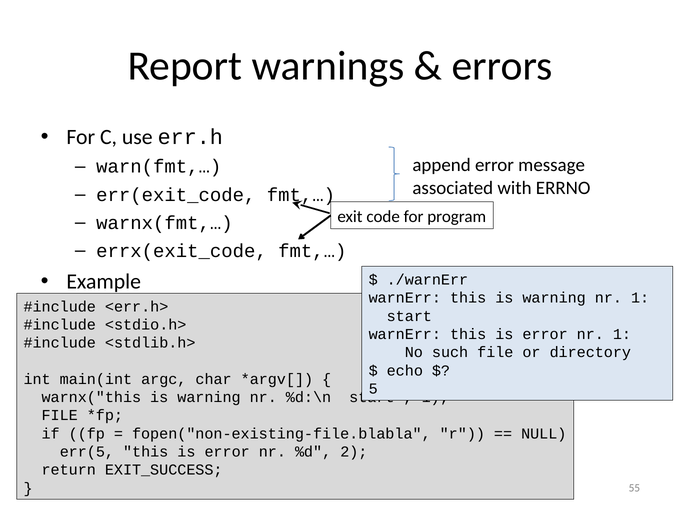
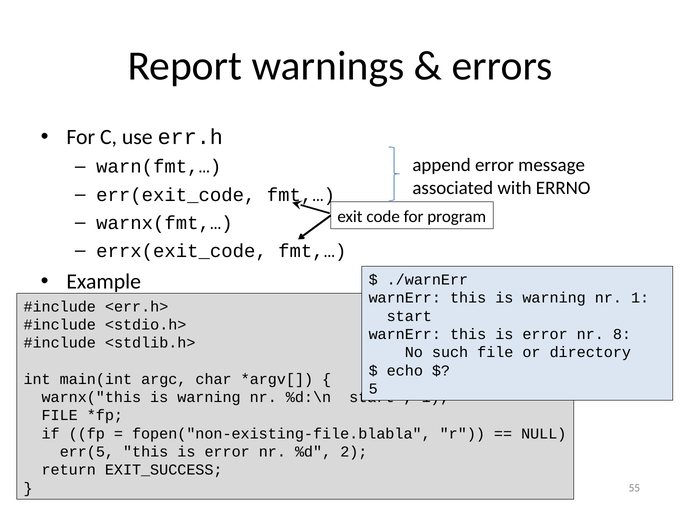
error nr 1: 1 -> 8
